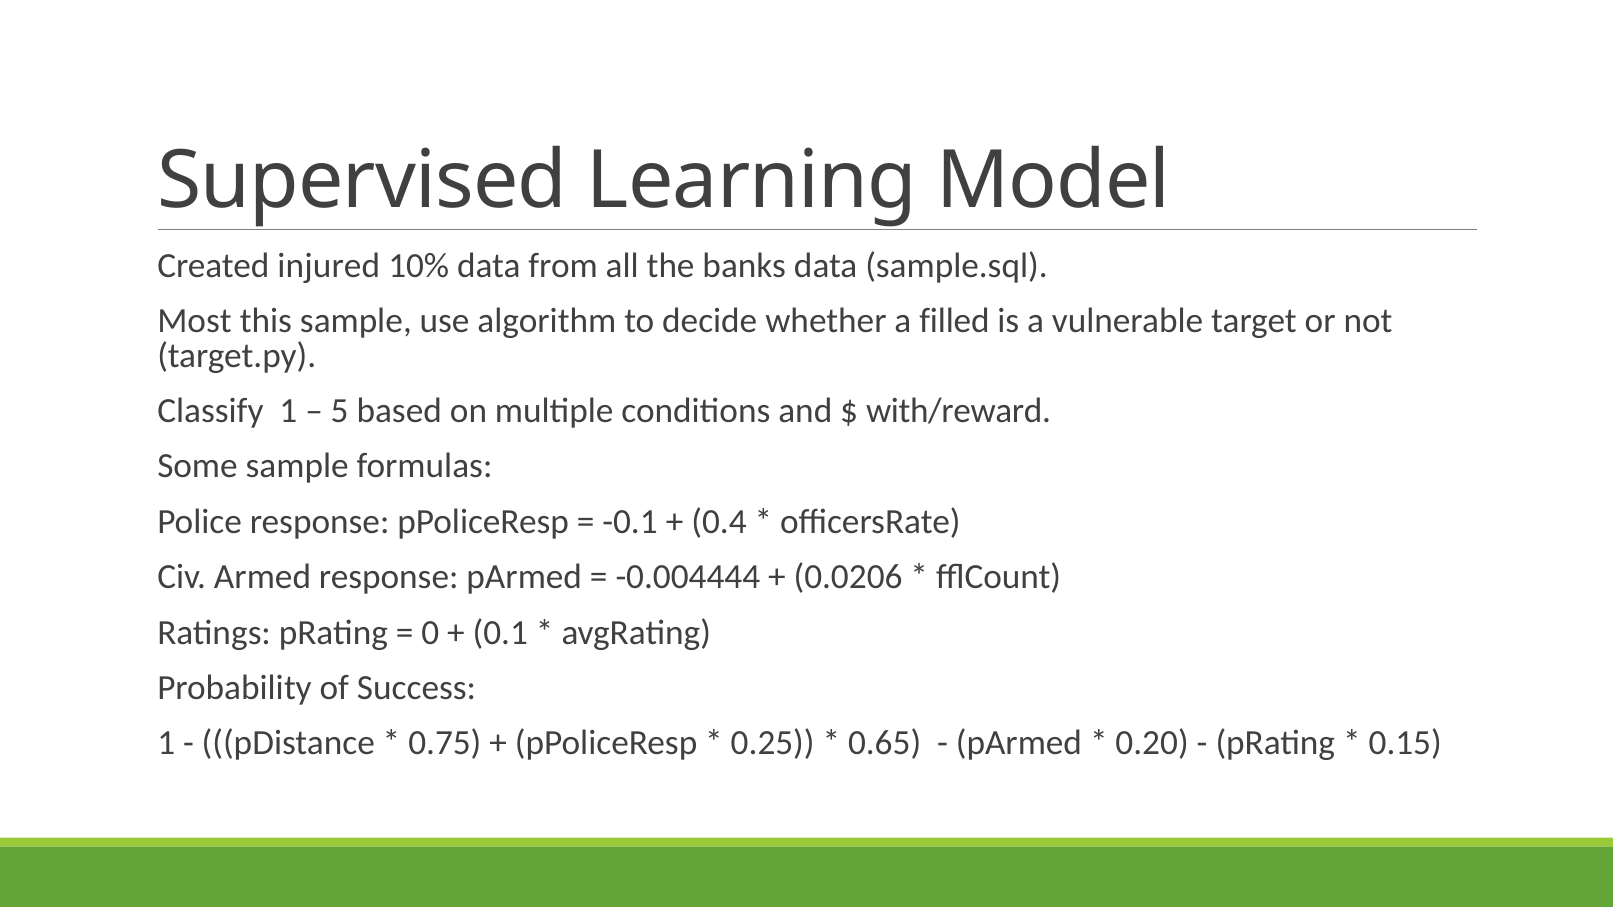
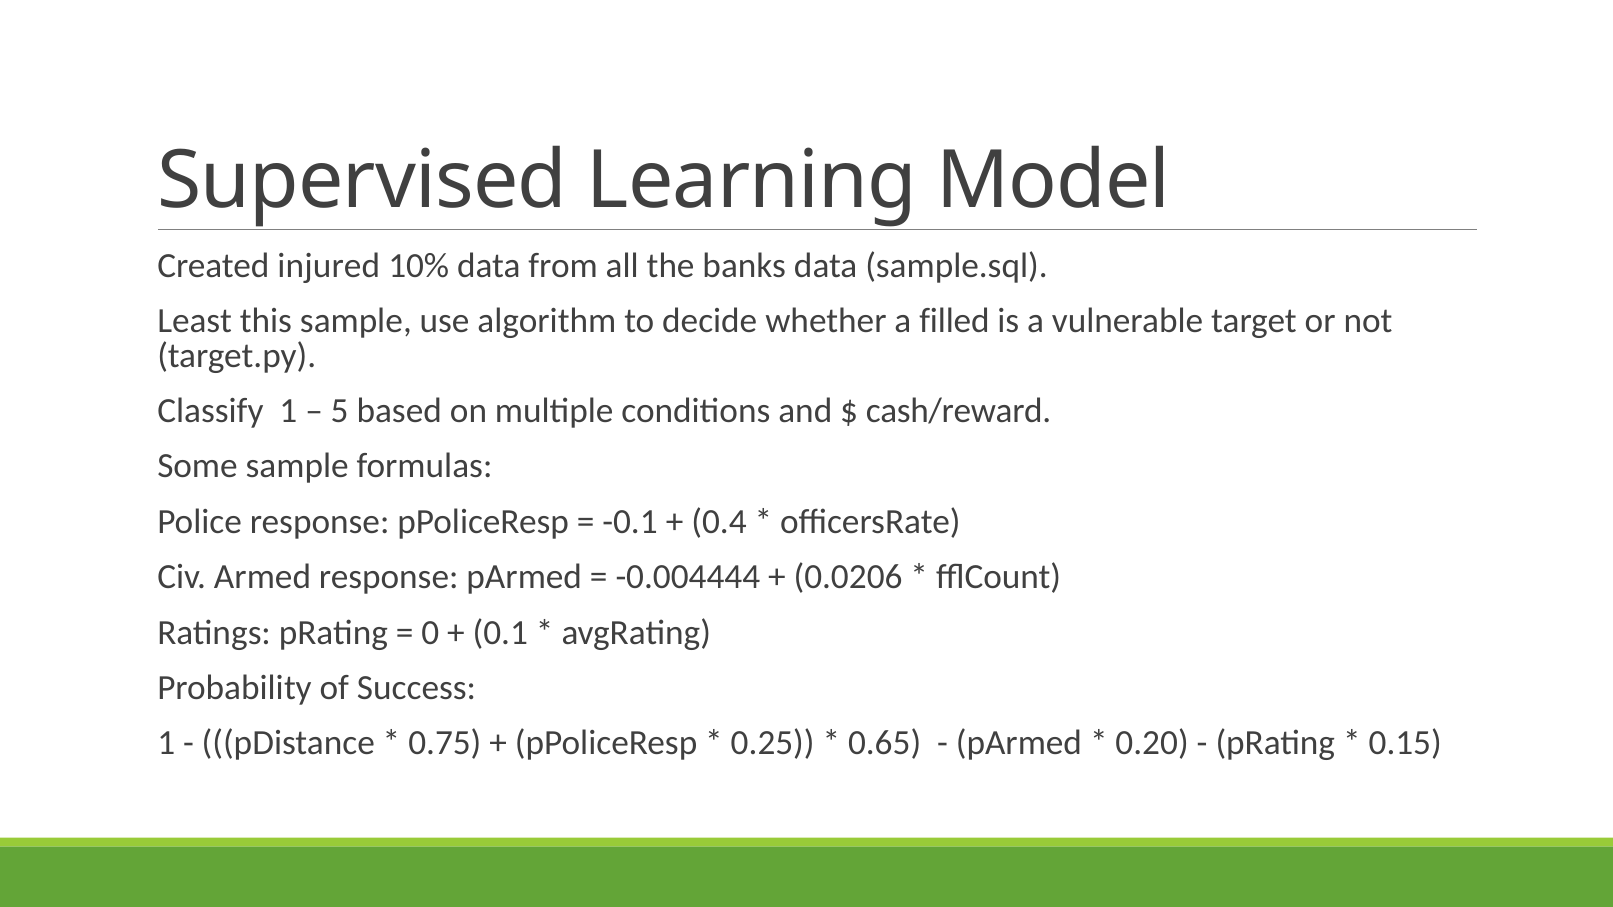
Most: Most -> Least
with/reward: with/reward -> cash/reward
